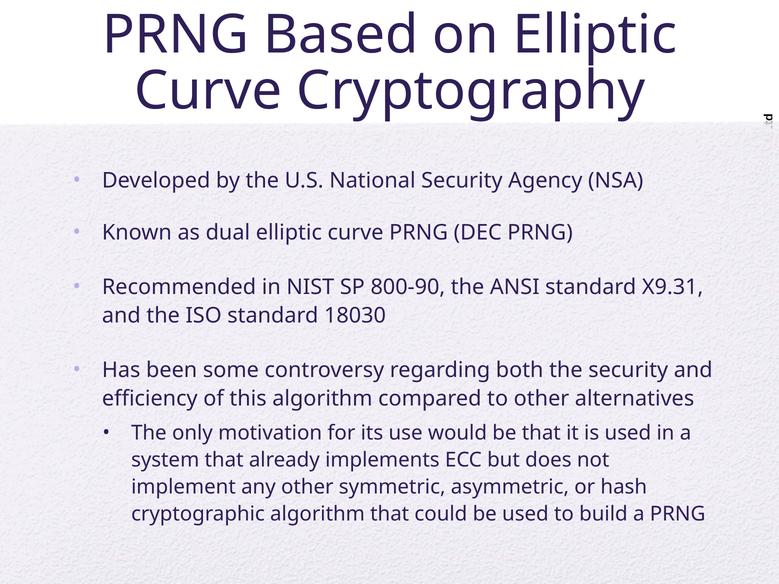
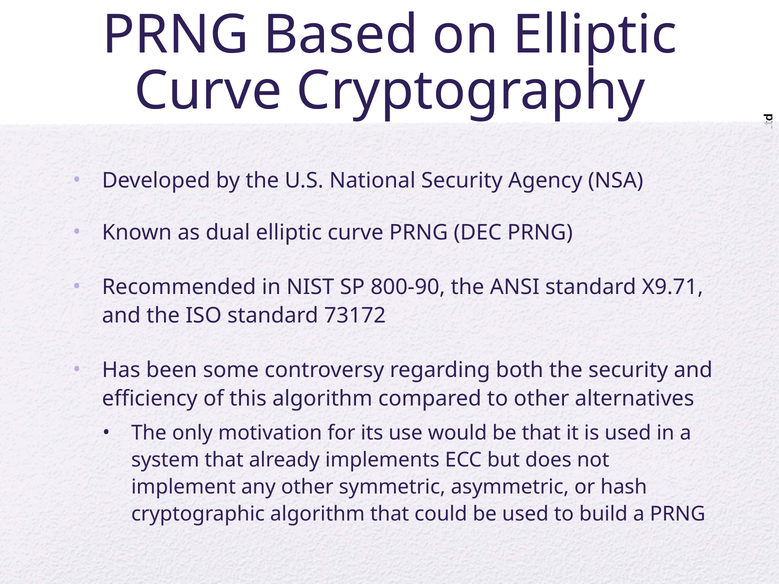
X9.31: X9.31 -> X9.71
18030: 18030 -> 73172
